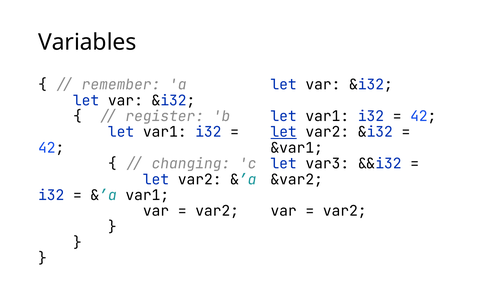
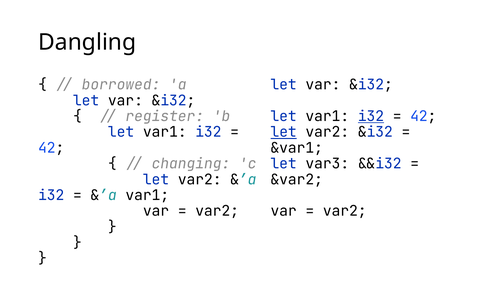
Variables: Variables -> Dangling
remember: remember -> borrowed
i32 at (371, 116) underline: none -> present
